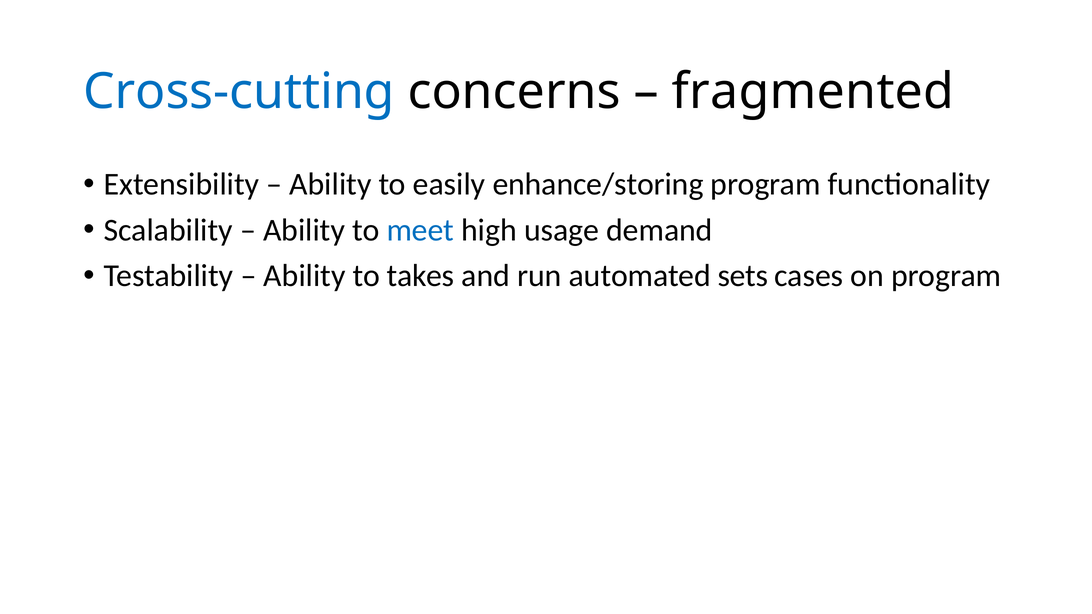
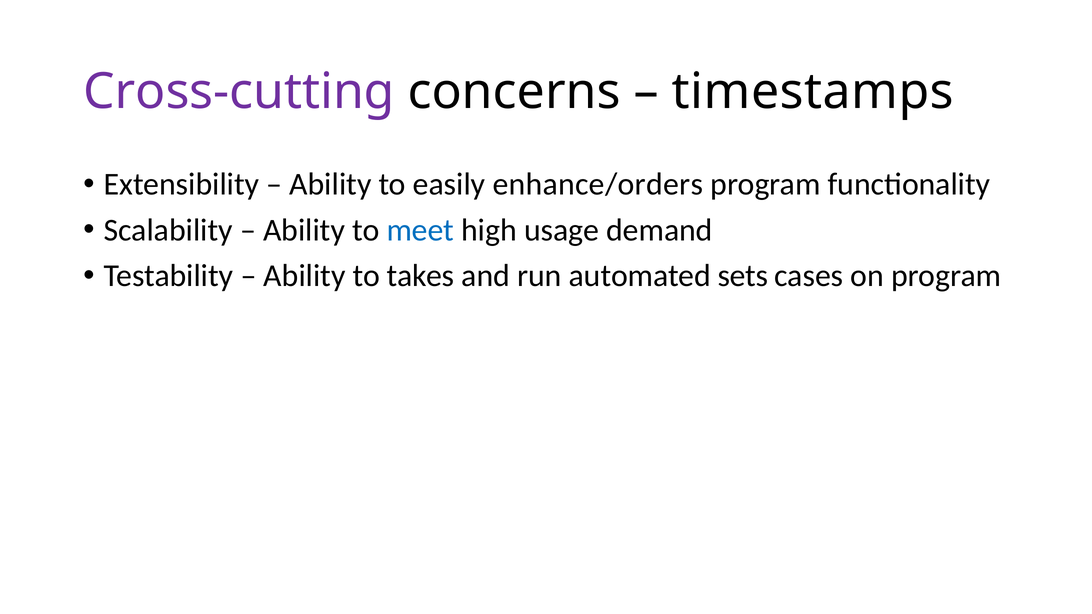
Cross-cutting colour: blue -> purple
fragmented: fragmented -> timestamps
enhance/storing: enhance/storing -> enhance/orders
